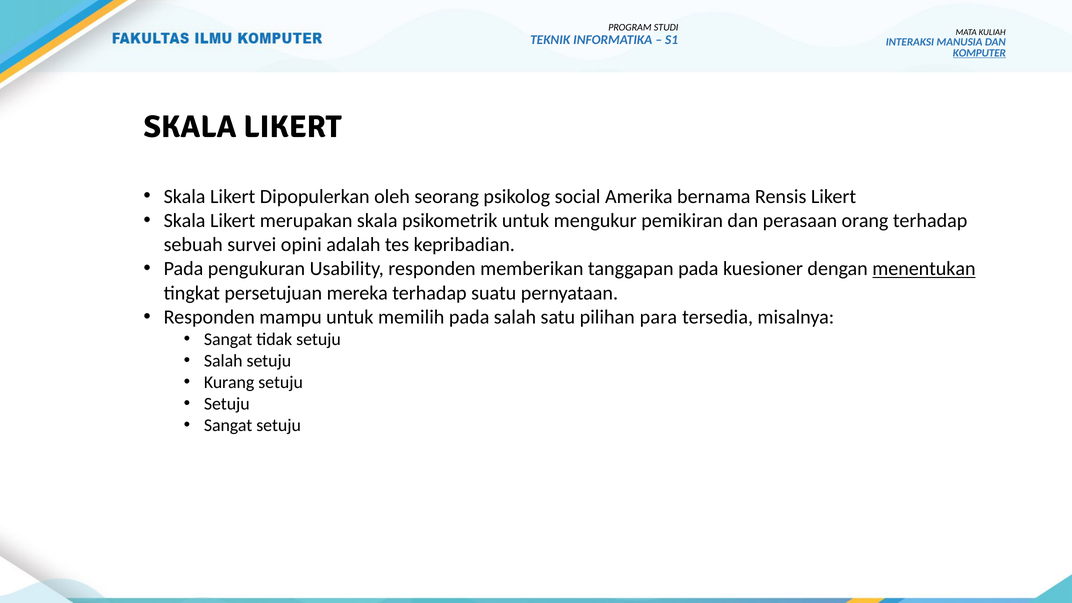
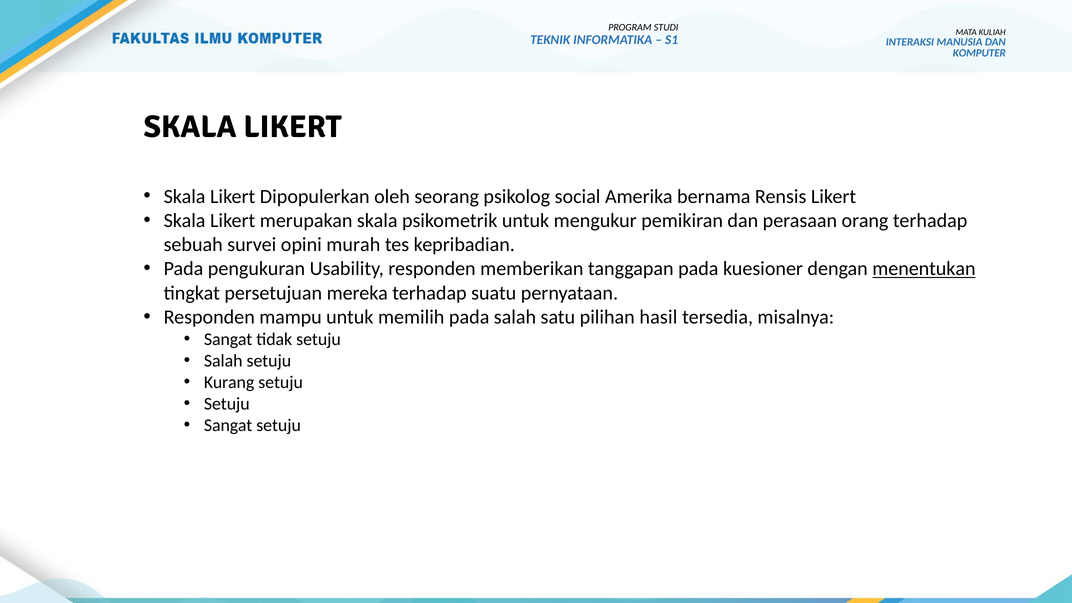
KOMPUTER underline: present -> none
adalah: adalah -> murah
para: para -> hasil
